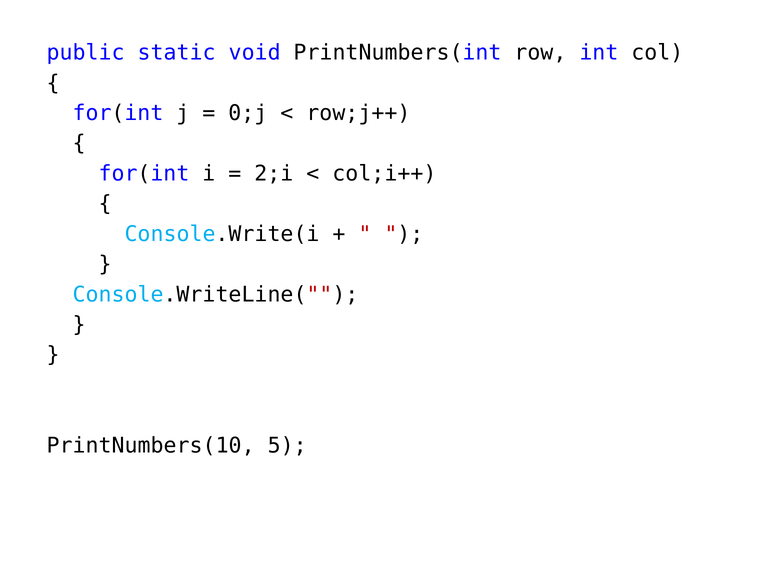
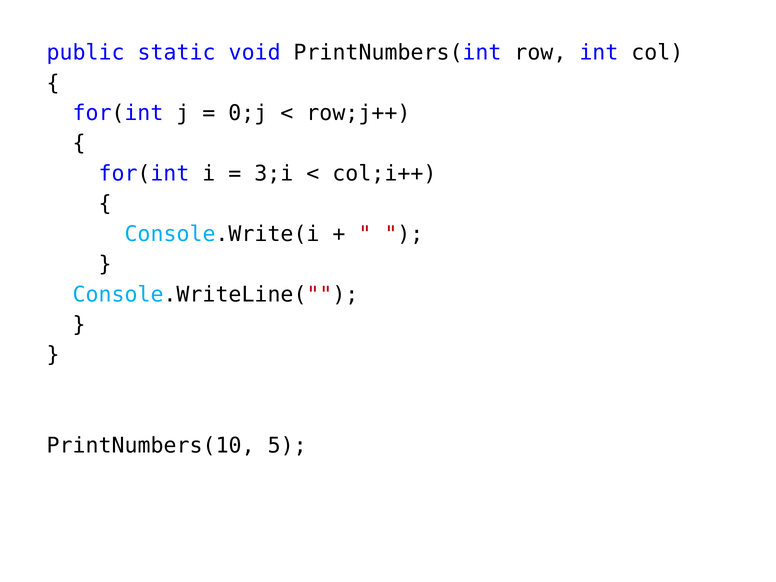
2;i: 2;i -> 3;i
